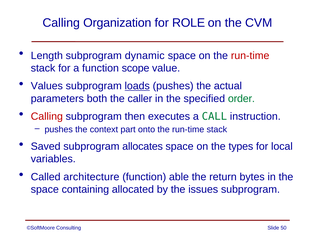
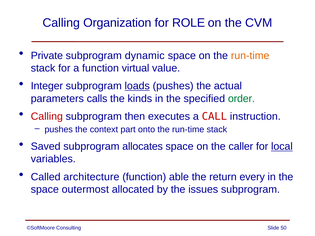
Length: Length -> Private
run-time at (250, 56) colour: red -> orange
scope: scope -> virtual
Values: Values -> Integer
both: both -> calls
caller: caller -> kinds
CALL colour: green -> red
types: types -> caller
local underline: none -> present
bytes: bytes -> every
containing: containing -> outermost
